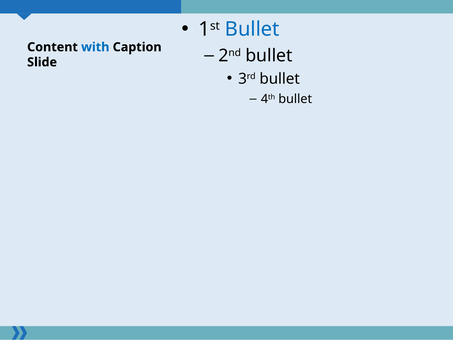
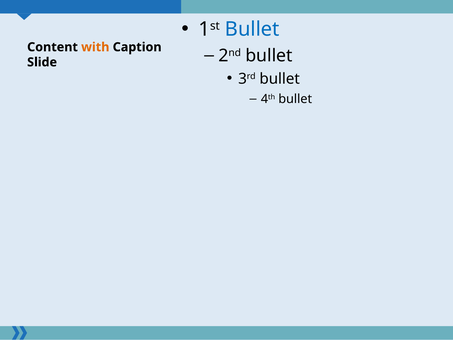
with colour: blue -> orange
